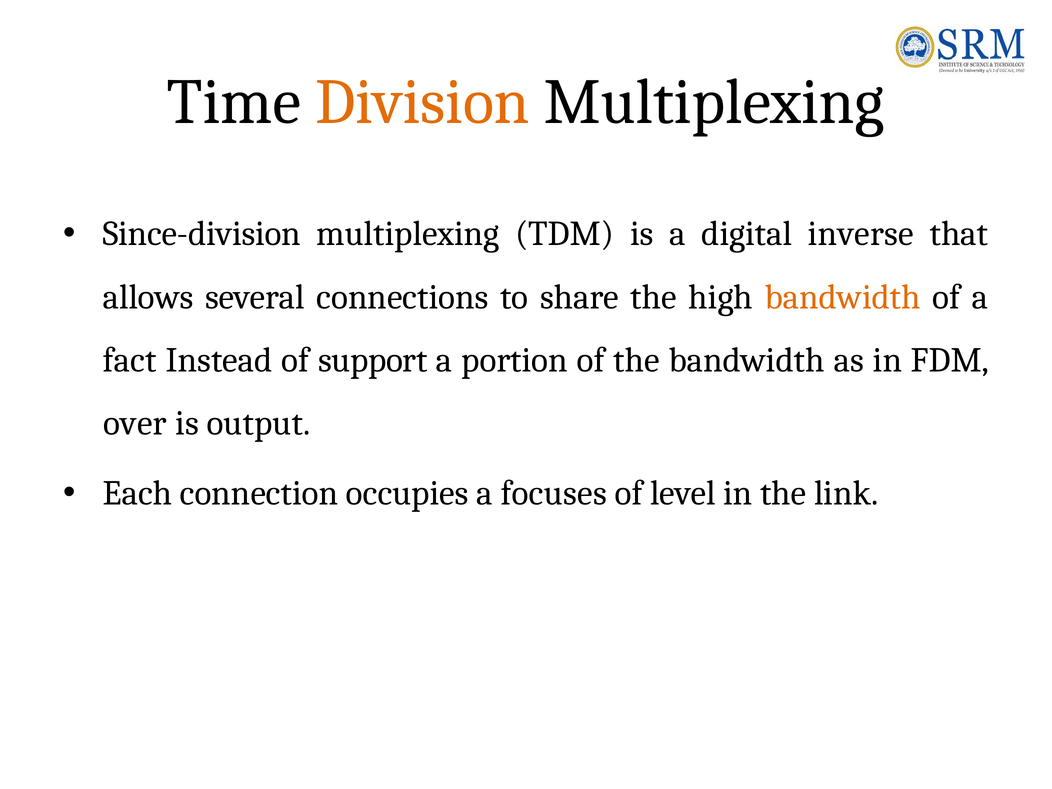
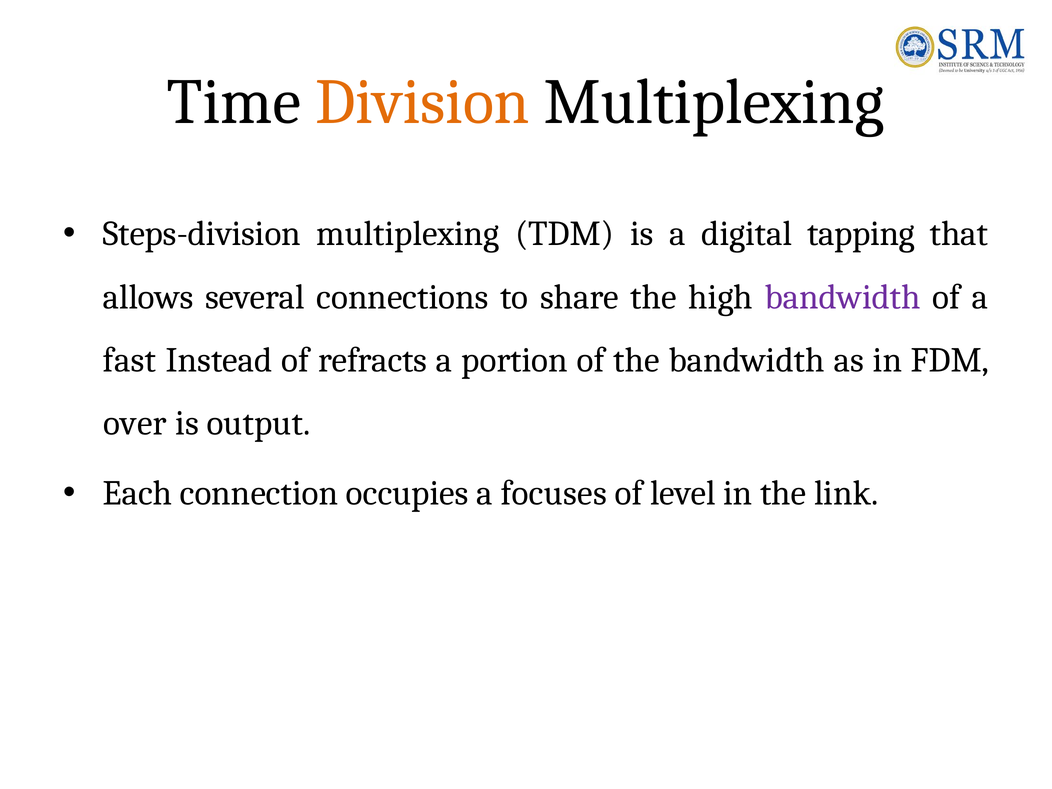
Since-division: Since-division -> Steps-division
inverse: inverse -> tapping
bandwidth at (843, 297) colour: orange -> purple
fact: fact -> fast
support: support -> refracts
